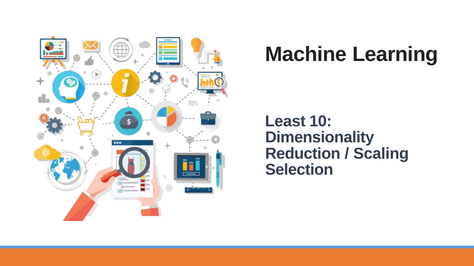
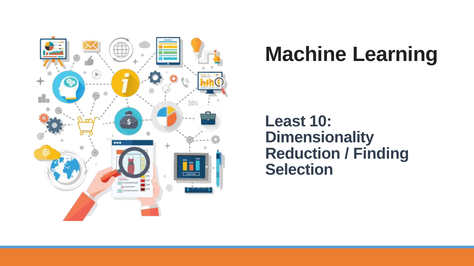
Scaling: Scaling -> Finding
